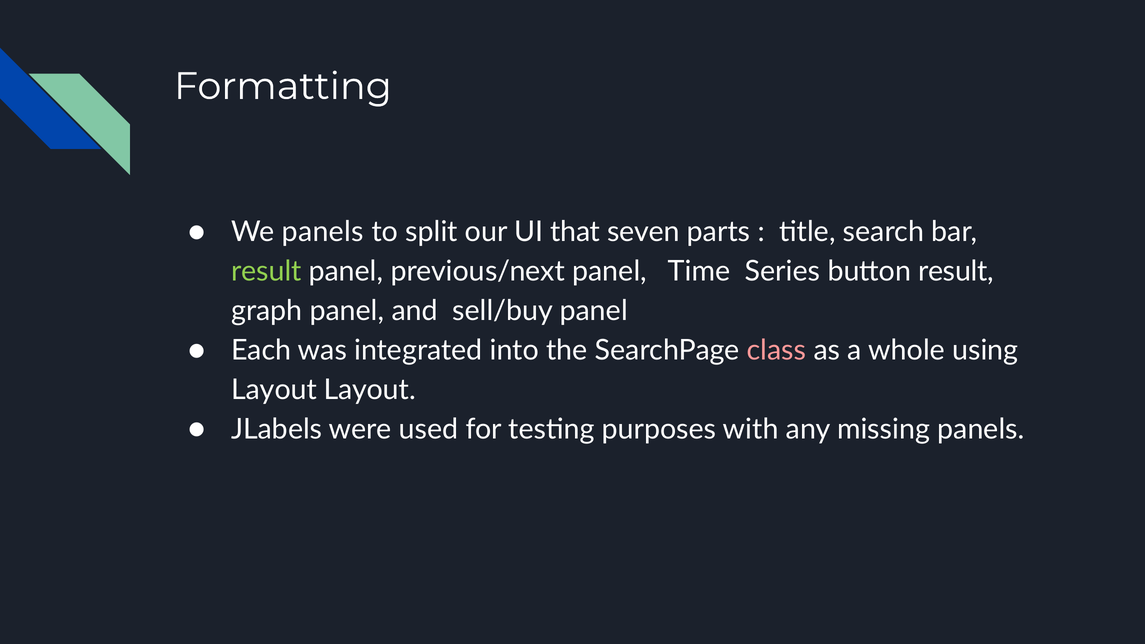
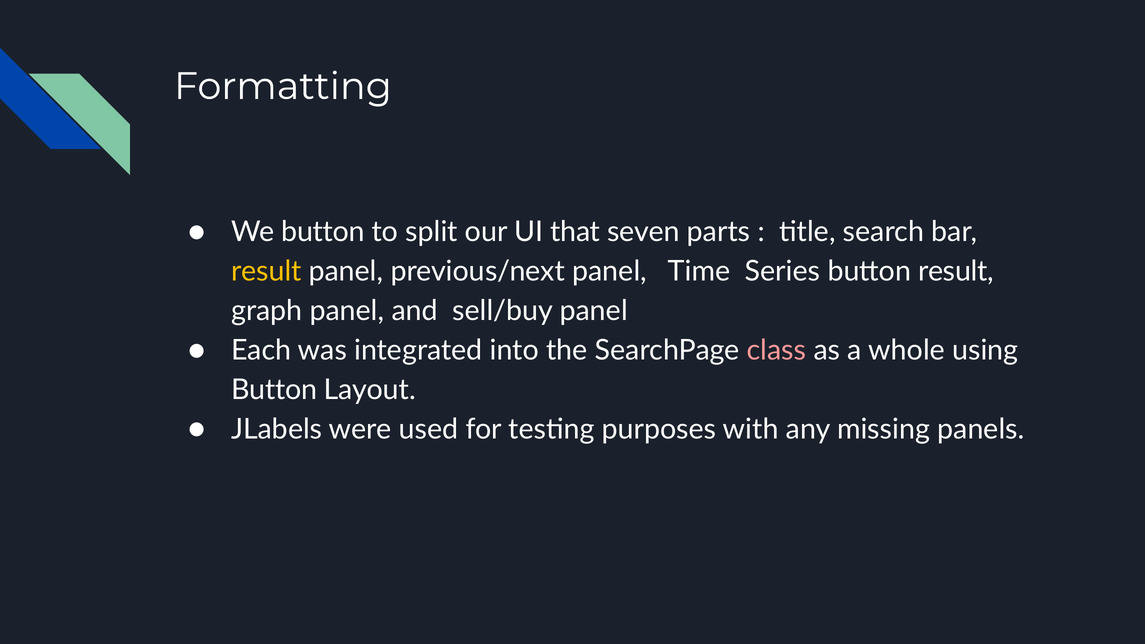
We panels: panels -> button
result at (266, 272) colour: light green -> yellow
Layout at (274, 390): Layout -> Button
